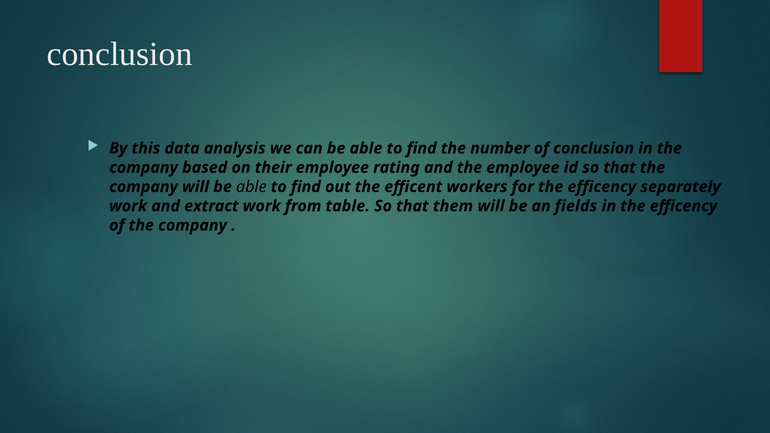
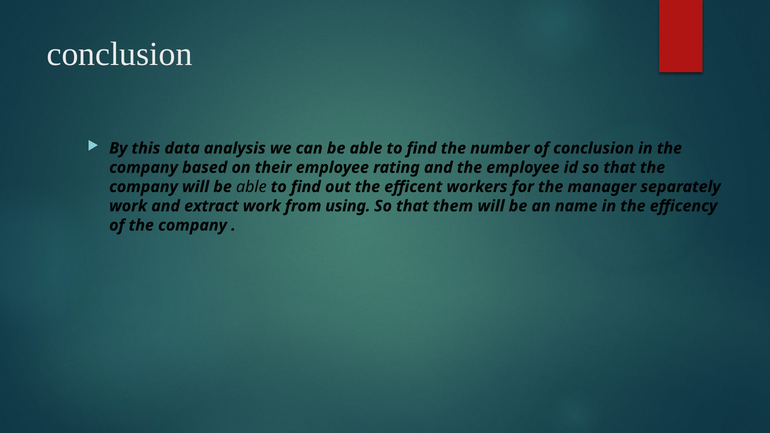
for the efficency: efficency -> manager
table: table -> using
fields: fields -> name
